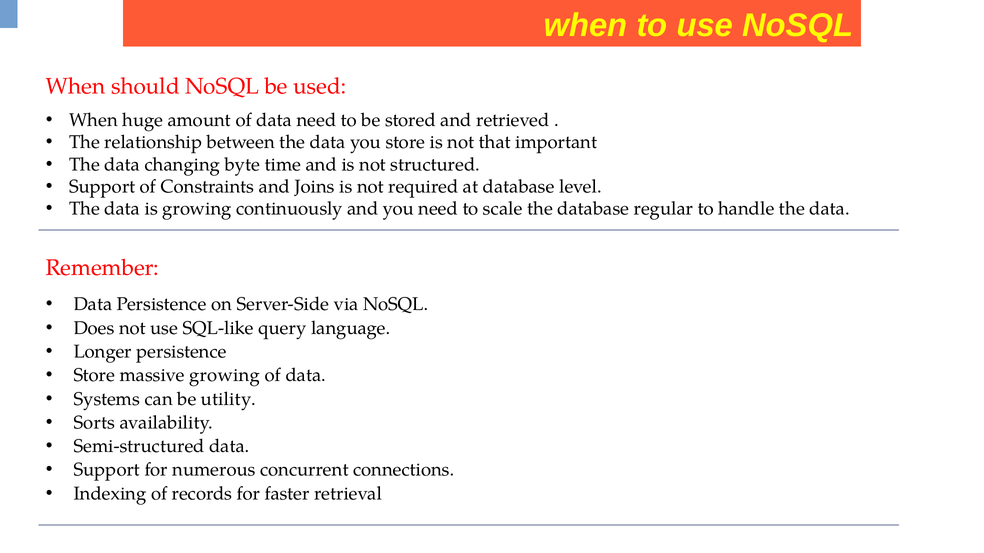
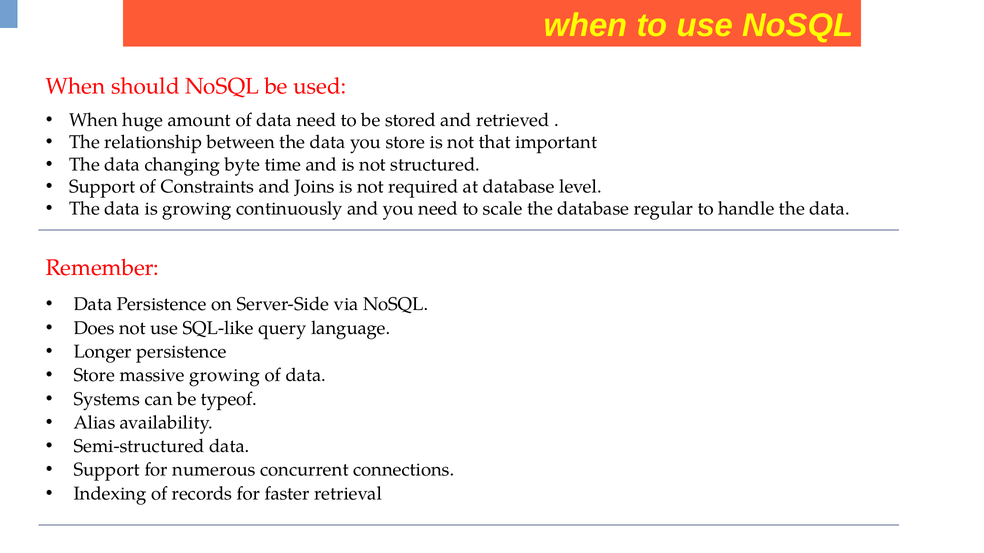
utility: utility -> typeof
Sorts: Sorts -> Alias
